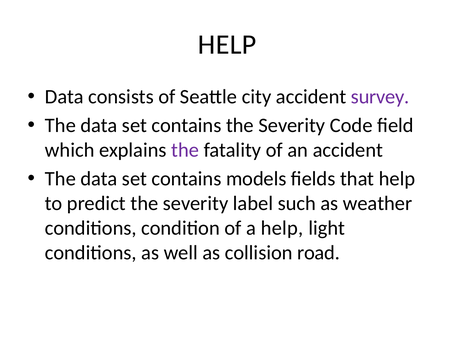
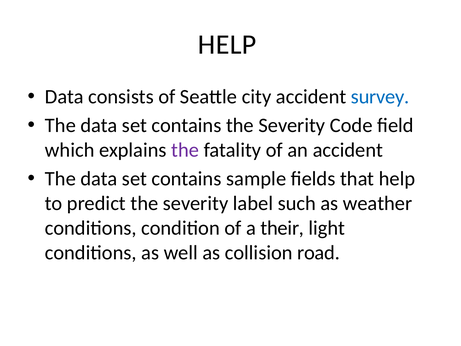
survey colour: purple -> blue
models: models -> sample
a help: help -> their
